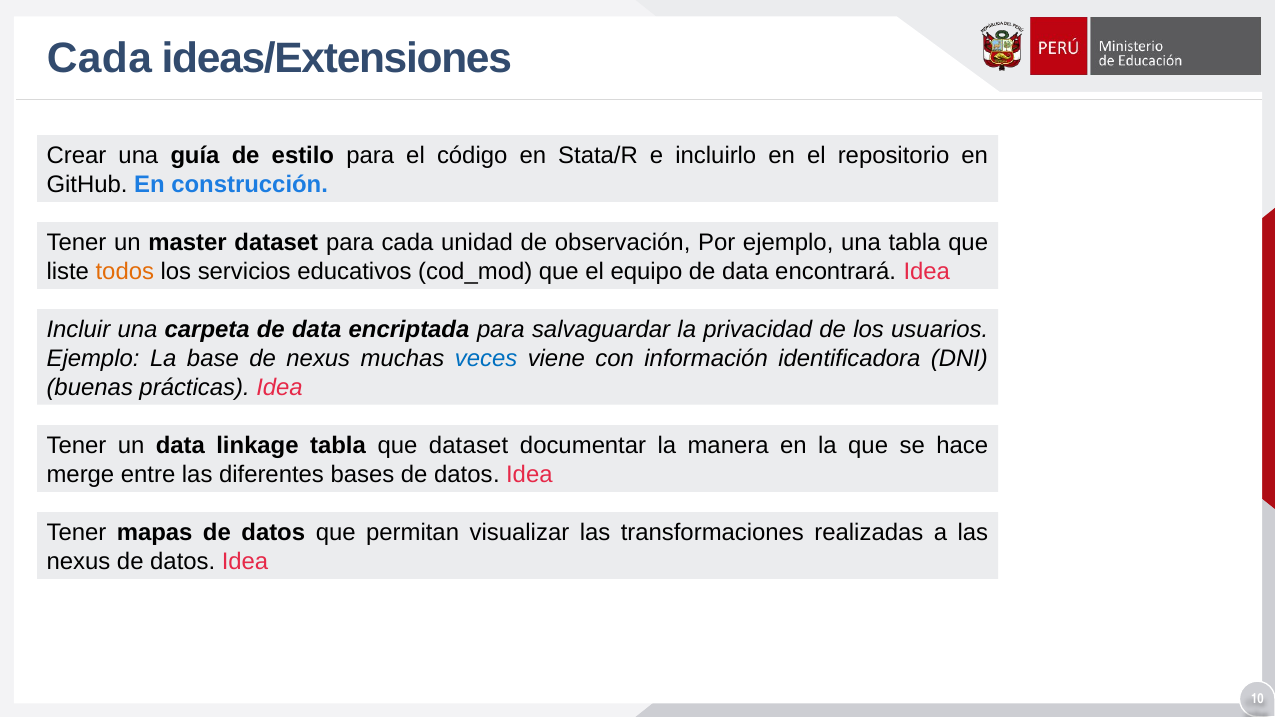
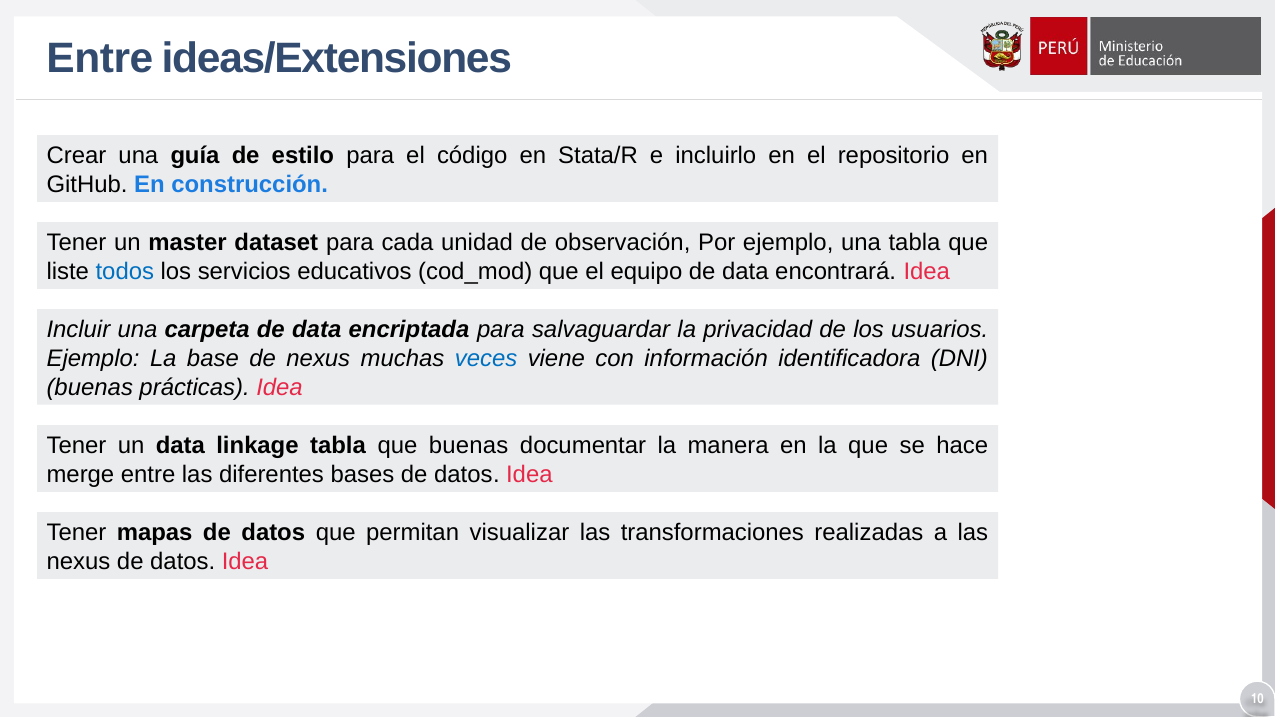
Cada at (99, 58): Cada -> Entre
todos colour: orange -> blue
que dataset: dataset -> buenas
